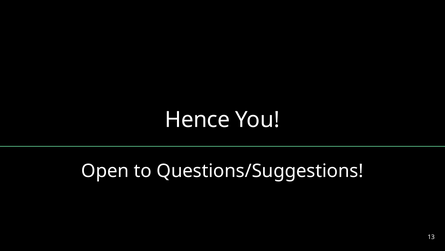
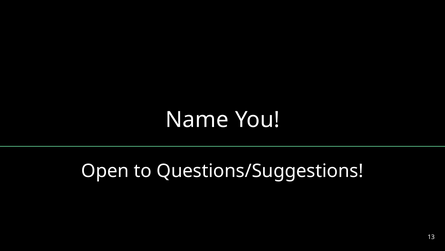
Hence: Hence -> Name
